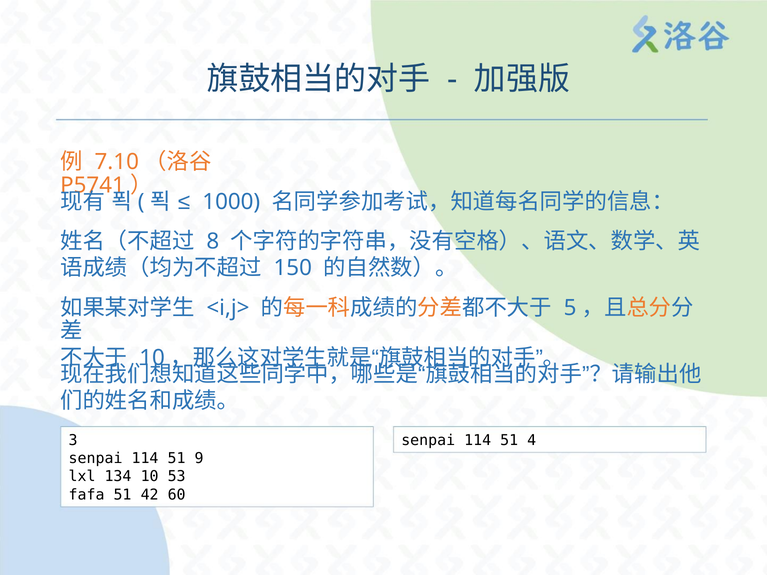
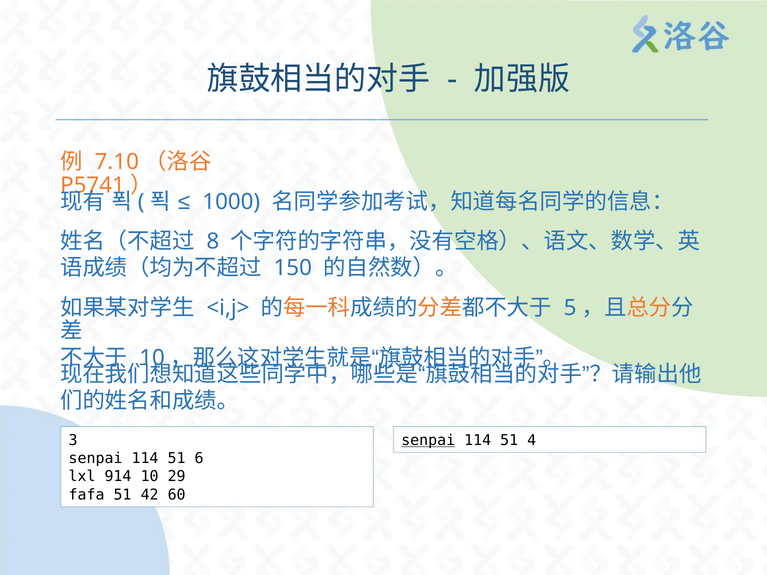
senpai at (428, 440) underline: none -> present
9: 9 -> 6
134: 134 -> 914
53: 53 -> 29
